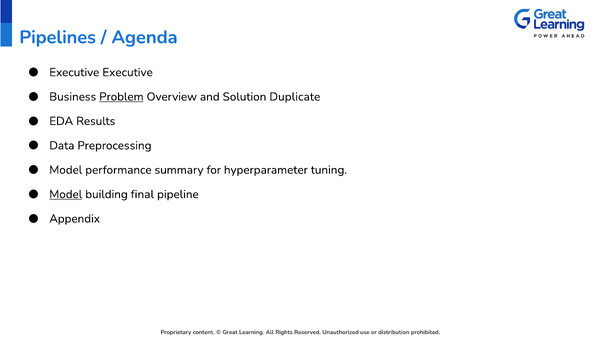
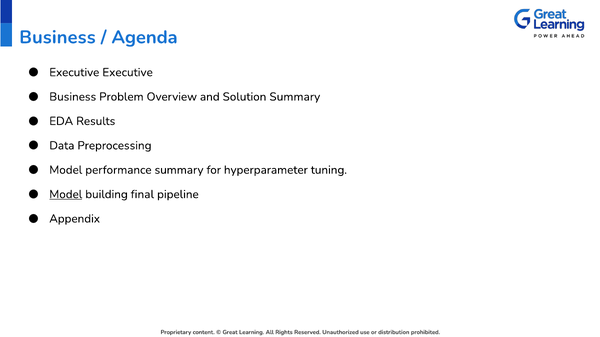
Pipelines at (58, 37): Pipelines -> Business
Problem underline: present -> none
Solution Duplicate: Duplicate -> Summary
